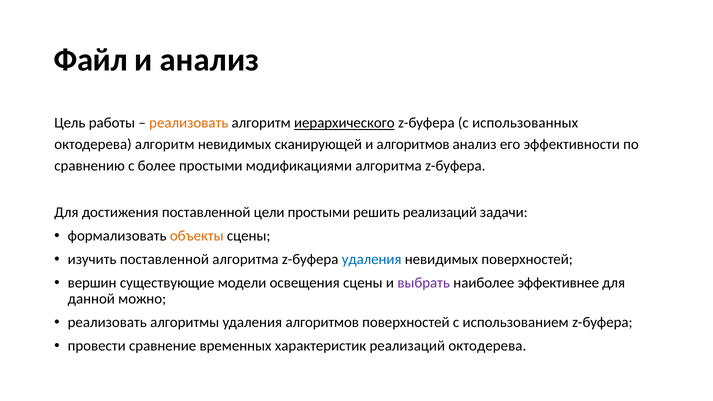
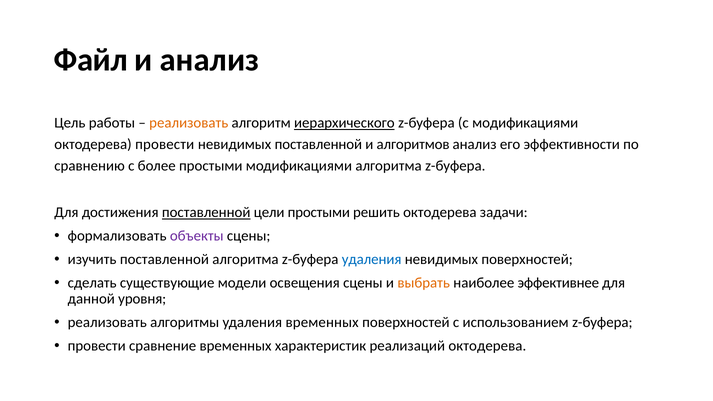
с использованных: использованных -> модификациями
октодерева алгоритм: алгоритм -> провести
невидимых сканирующей: сканирующей -> поставленной
поставленной at (206, 212) underline: none -> present
решить реализаций: реализаций -> октодерева
объекты colour: orange -> purple
вершин: вершин -> сделать
выбрать colour: purple -> orange
можно: можно -> уровня
удаления алгоритмов: алгоритмов -> временных
